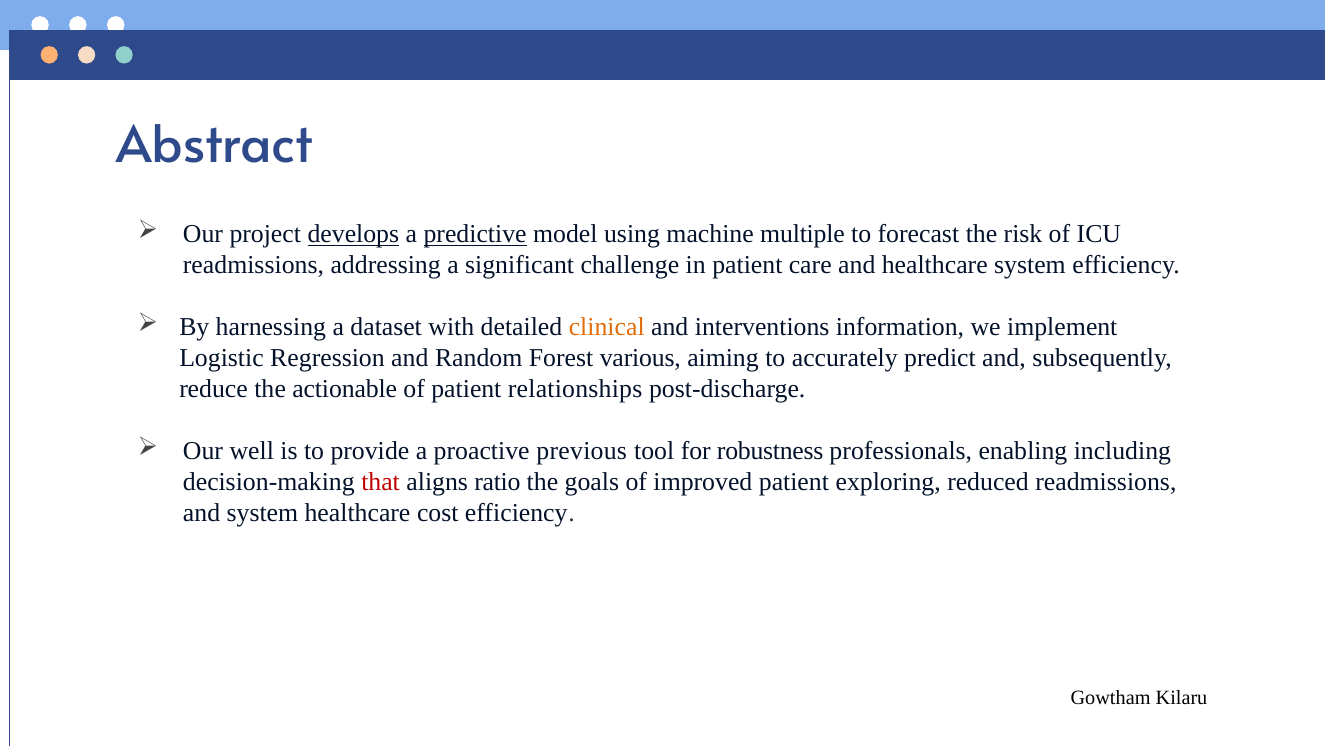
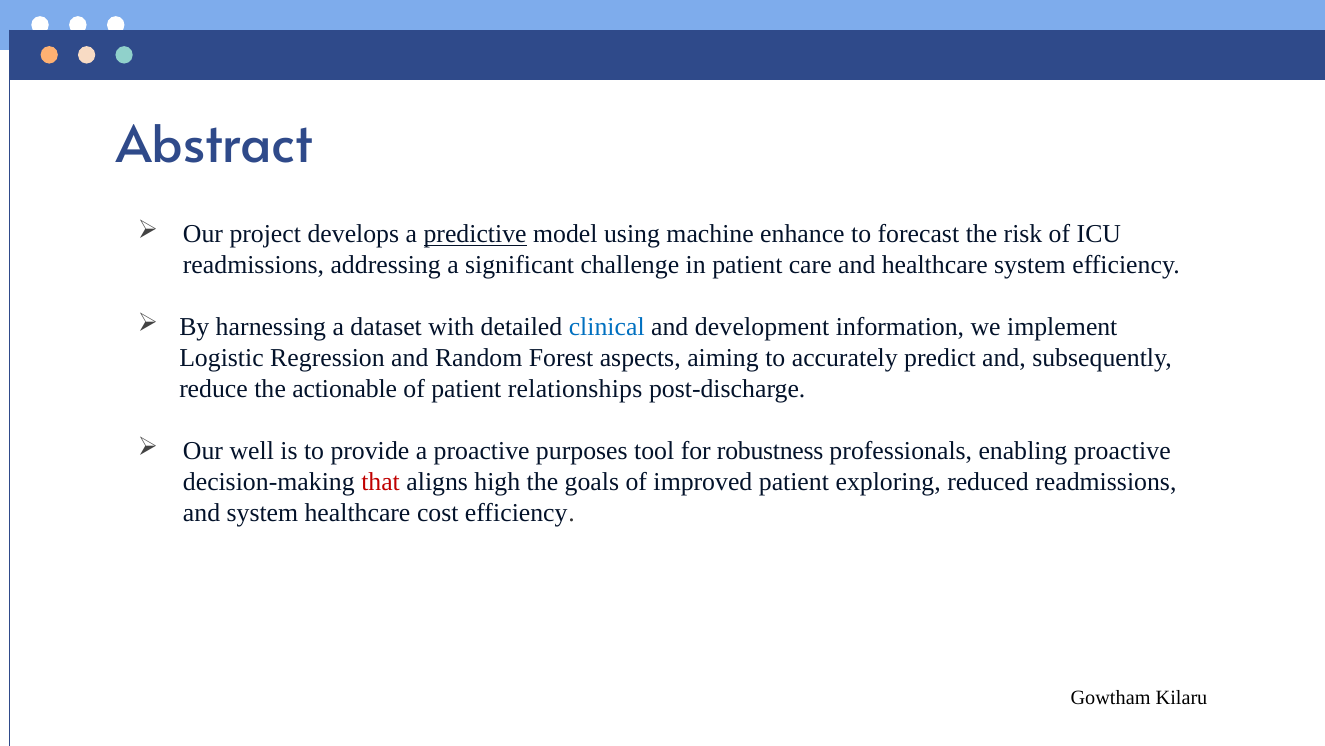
develops underline: present -> none
multiple: multiple -> enhance
clinical colour: orange -> blue
interventions: interventions -> development
various: various -> aspects
previous: previous -> purposes
enabling including: including -> proactive
ratio: ratio -> high
